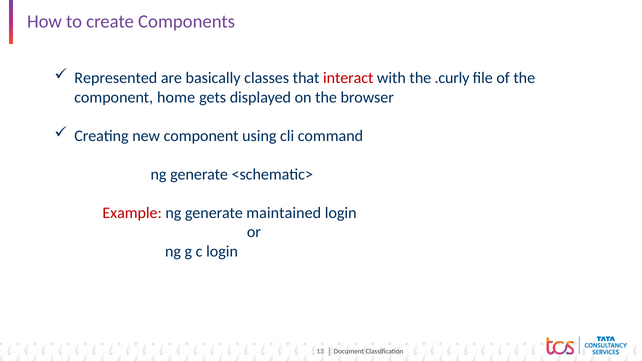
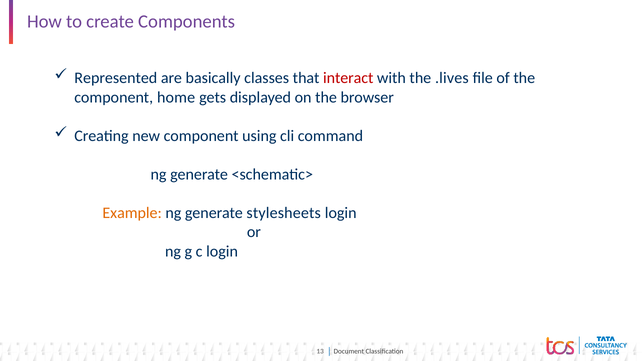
.curly: .curly -> .lives
Example colour: red -> orange
maintained: maintained -> stylesheets
